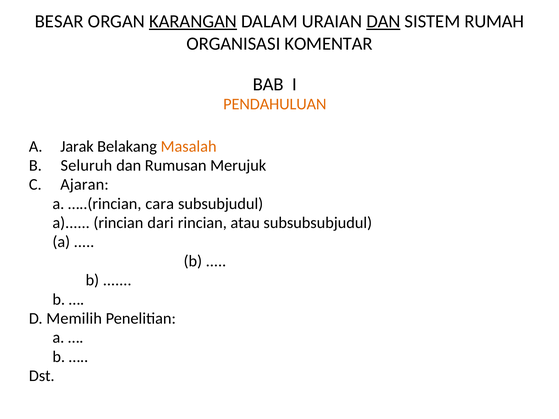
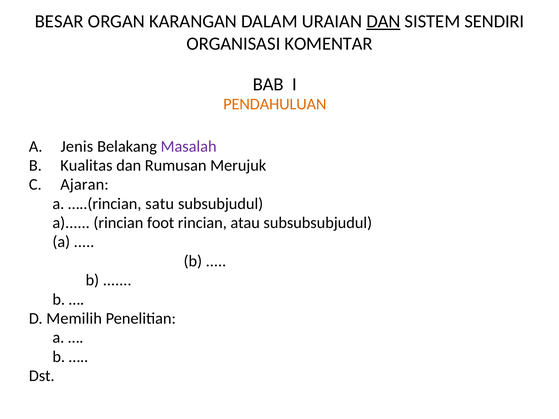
KARANGAN underline: present -> none
RUMAH: RUMAH -> SENDIRI
Jarak: Jarak -> Jenis
Masalah colour: orange -> purple
Seluruh: Seluruh -> Kualitas
cara: cara -> satu
dari: dari -> foot
